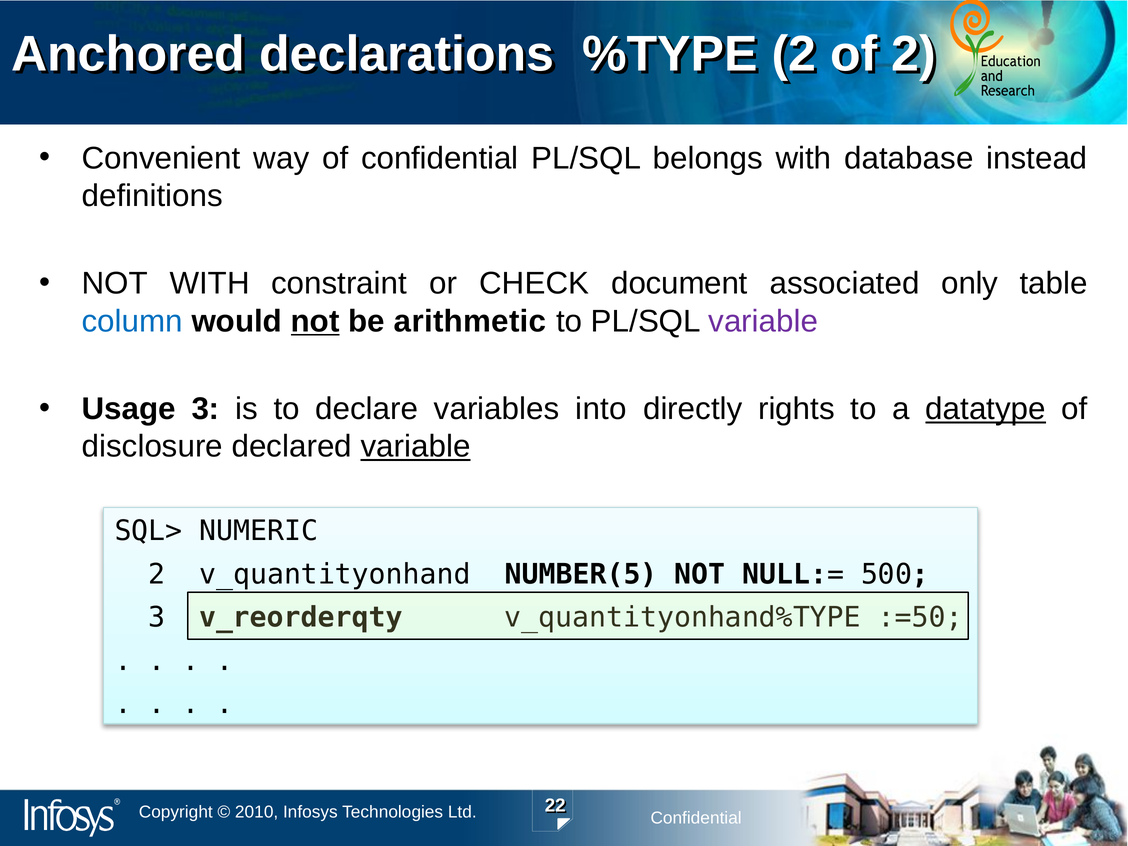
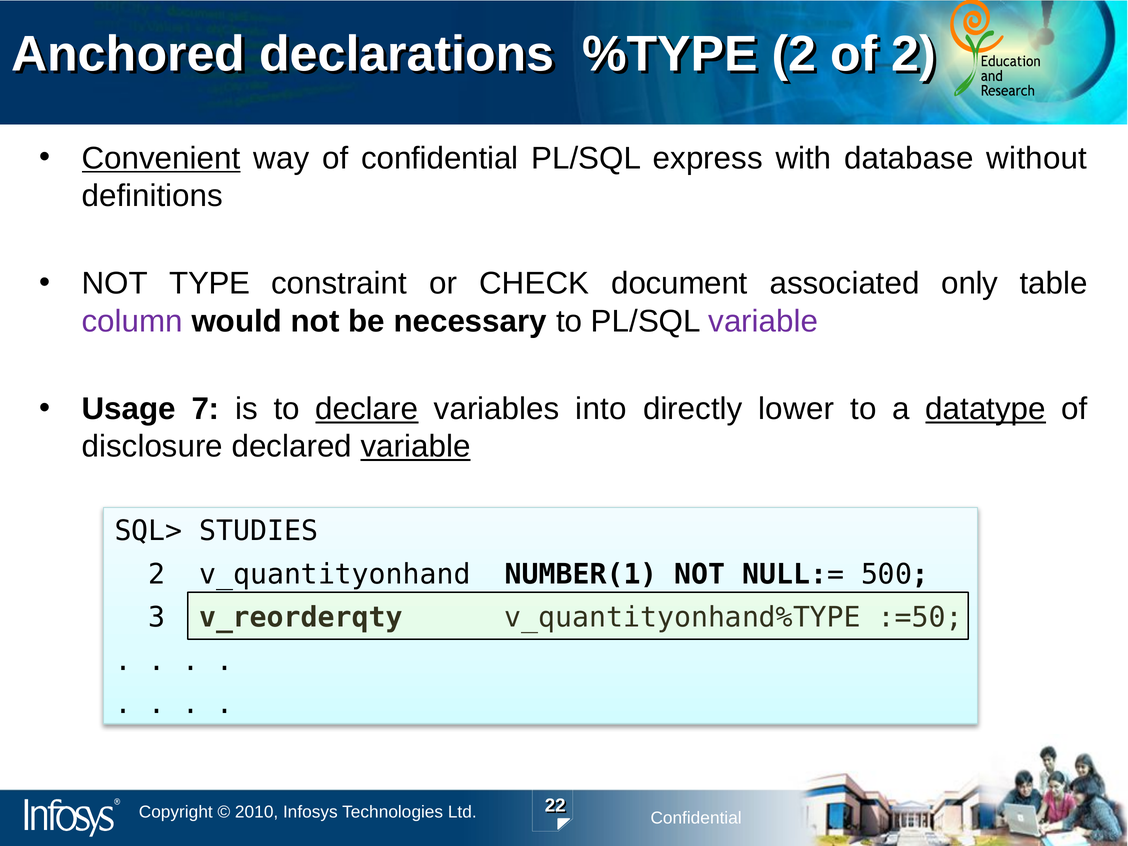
Convenient underline: none -> present
belongs: belongs -> express
instead: instead -> without
NOT WITH: WITH -> TYPE
column colour: blue -> purple
not at (315, 321) underline: present -> none
arithmetic: arithmetic -> necessary
Usage 3: 3 -> 7
declare underline: none -> present
rights: rights -> lower
NUMERIC: NUMERIC -> STUDIES
NUMBER(5: NUMBER(5 -> NUMBER(1
